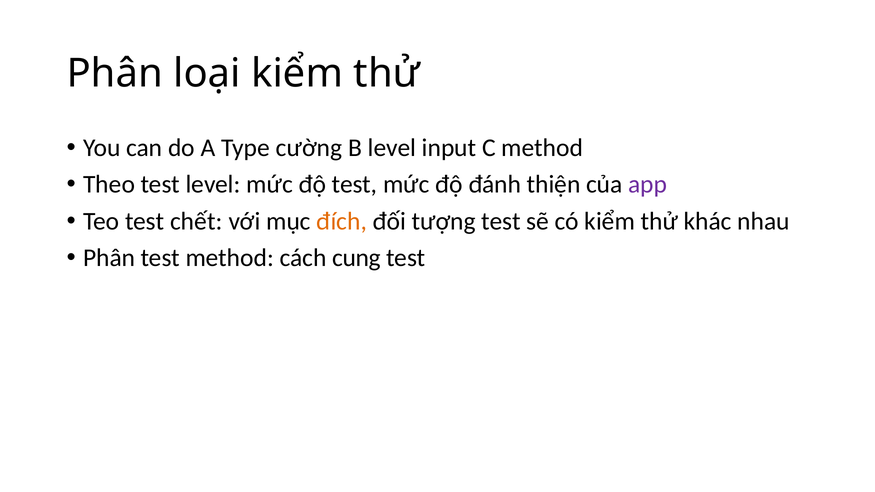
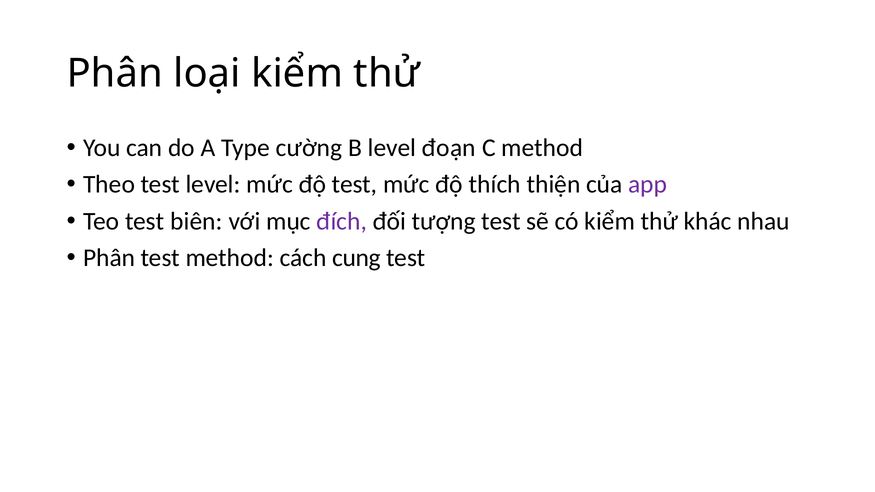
input: input -> đoạn
đánh: đánh -> thích
chết: chết -> biên
đích colour: orange -> purple
